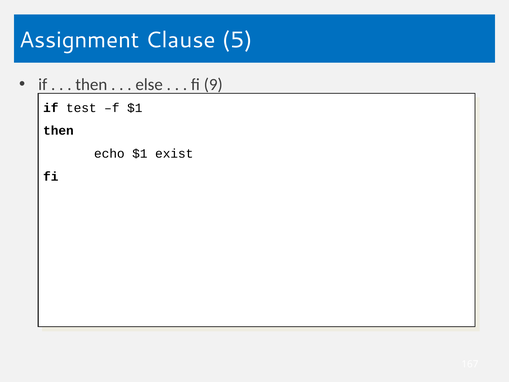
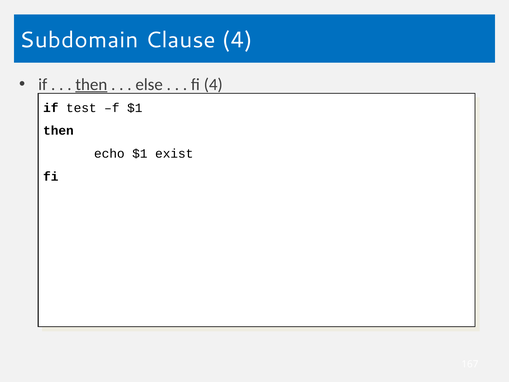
Assignment: Assignment -> Subdomain
Clause 5: 5 -> 4
then at (91, 85) underline: none -> present
fi 9: 9 -> 4
